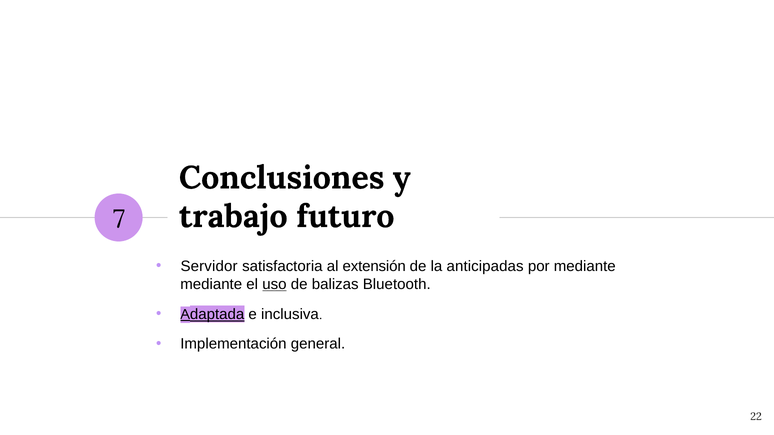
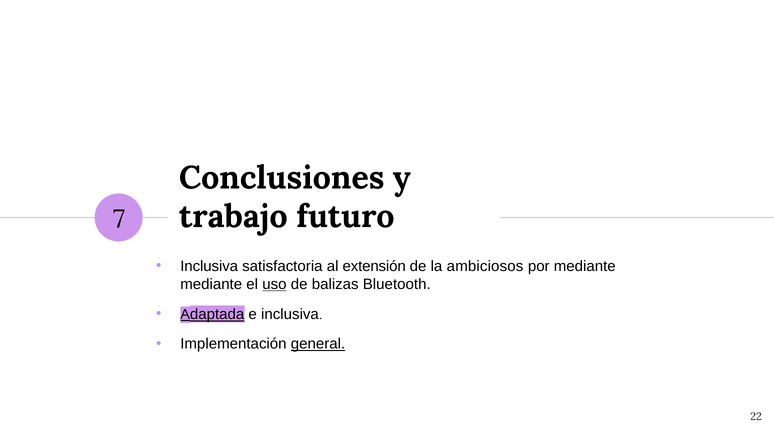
Servidor at (209, 267): Servidor -> Inclusiva
anticipadas: anticipadas -> ambiciosos
general underline: none -> present
